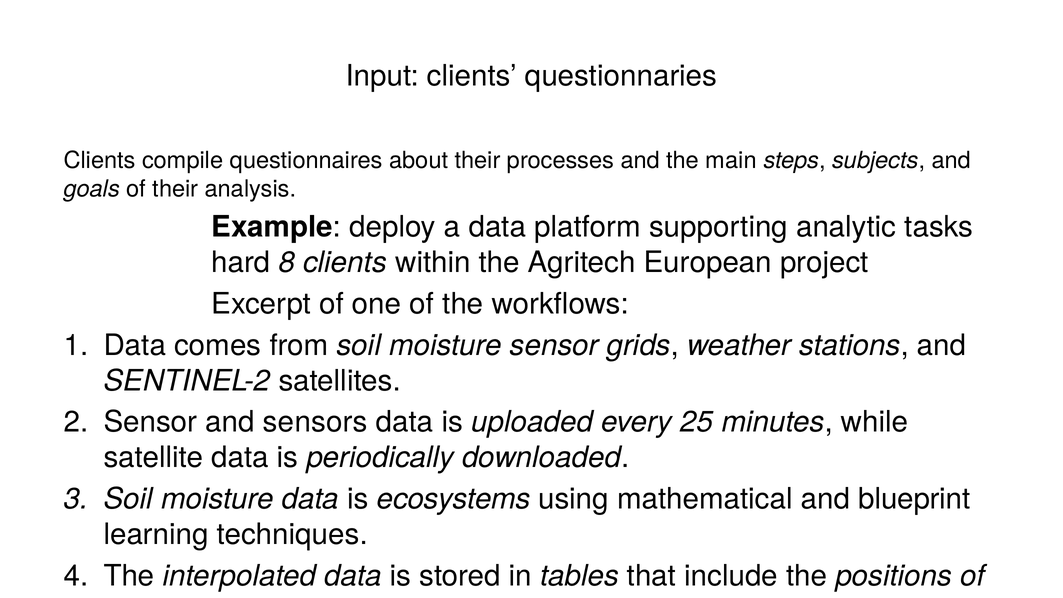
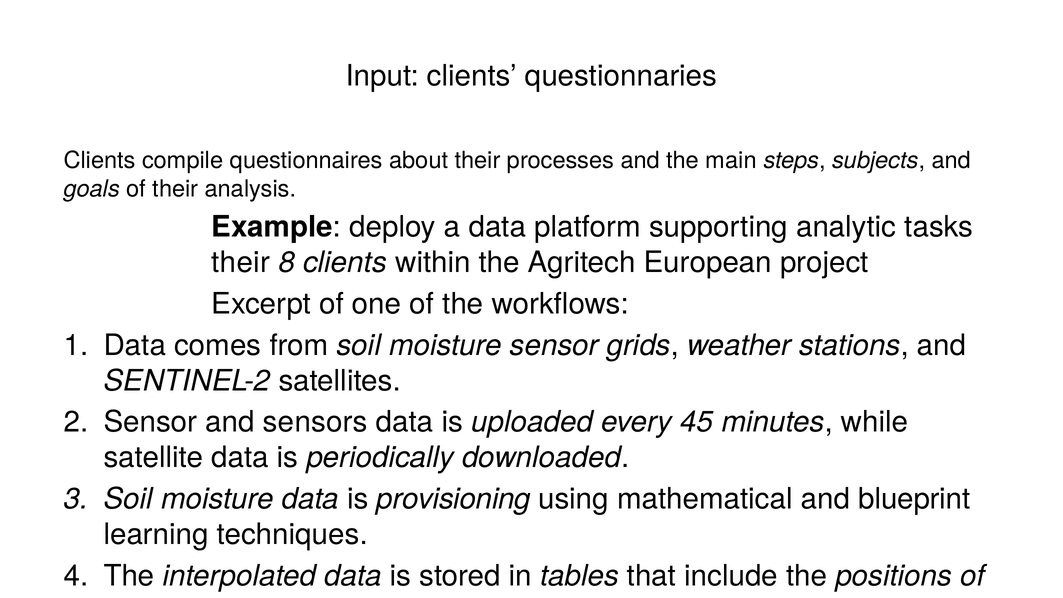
hard at (241, 263): hard -> their
25: 25 -> 45
ecosystems: ecosystems -> provisioning
